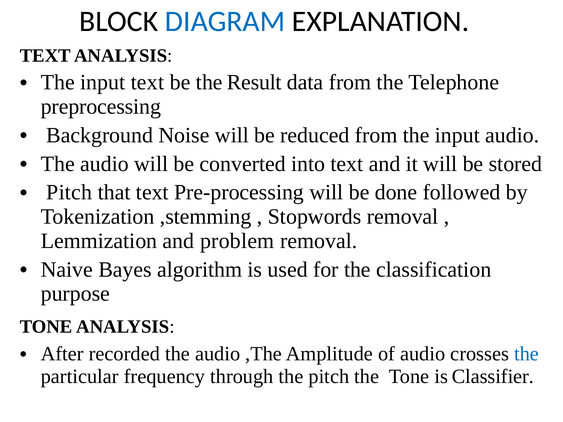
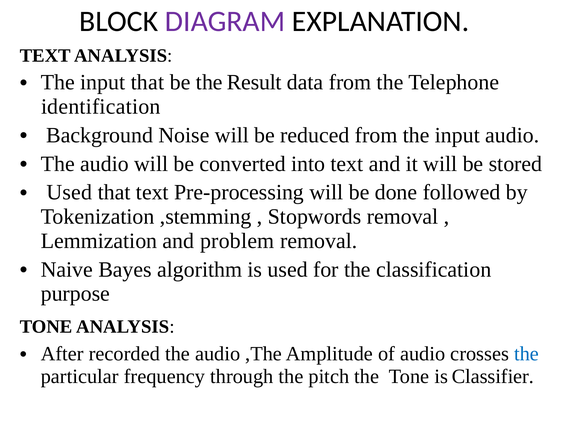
DIAGRAM colour: blue -> purple
input text: text -> that
preprocessing: preprocessing -> identification
Pitch at (69, 193): Pitch -> Used
